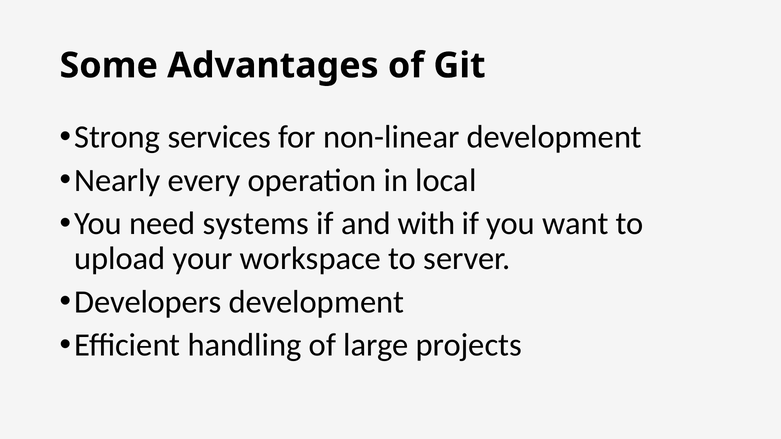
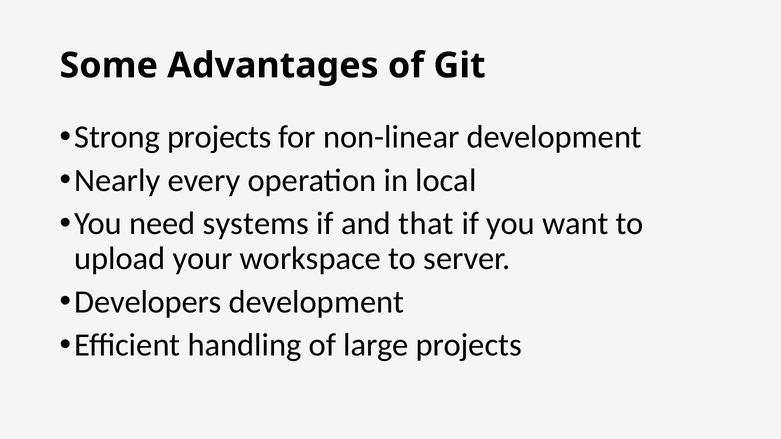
Strong services: services -> projects
with: with -> that
